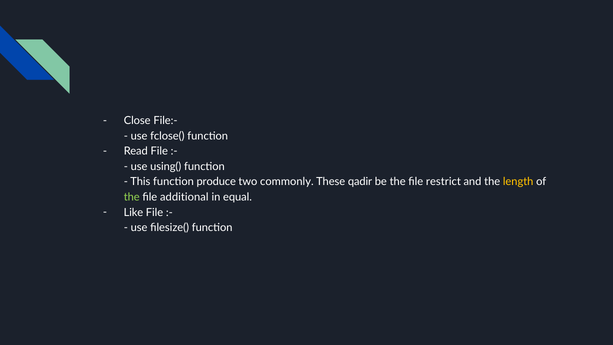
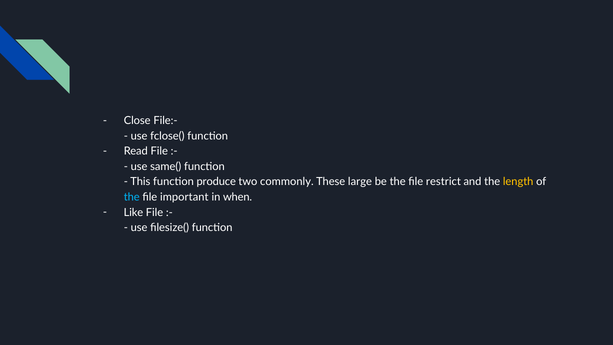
using(: using( -> same(
qadir: qadir -> large
the at (132, 197) colour: light green -> light blue
additional: additional -> important
equal: equal -> when
